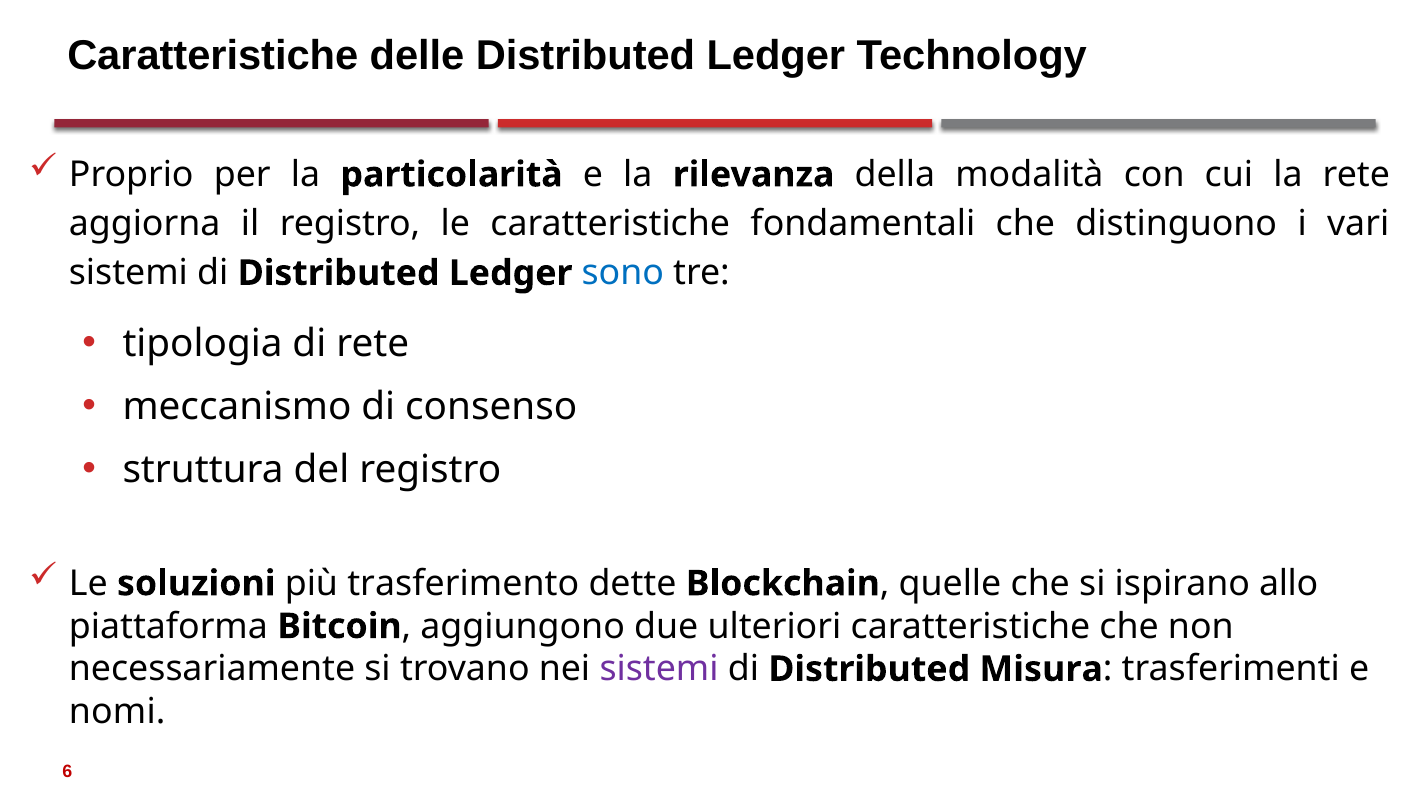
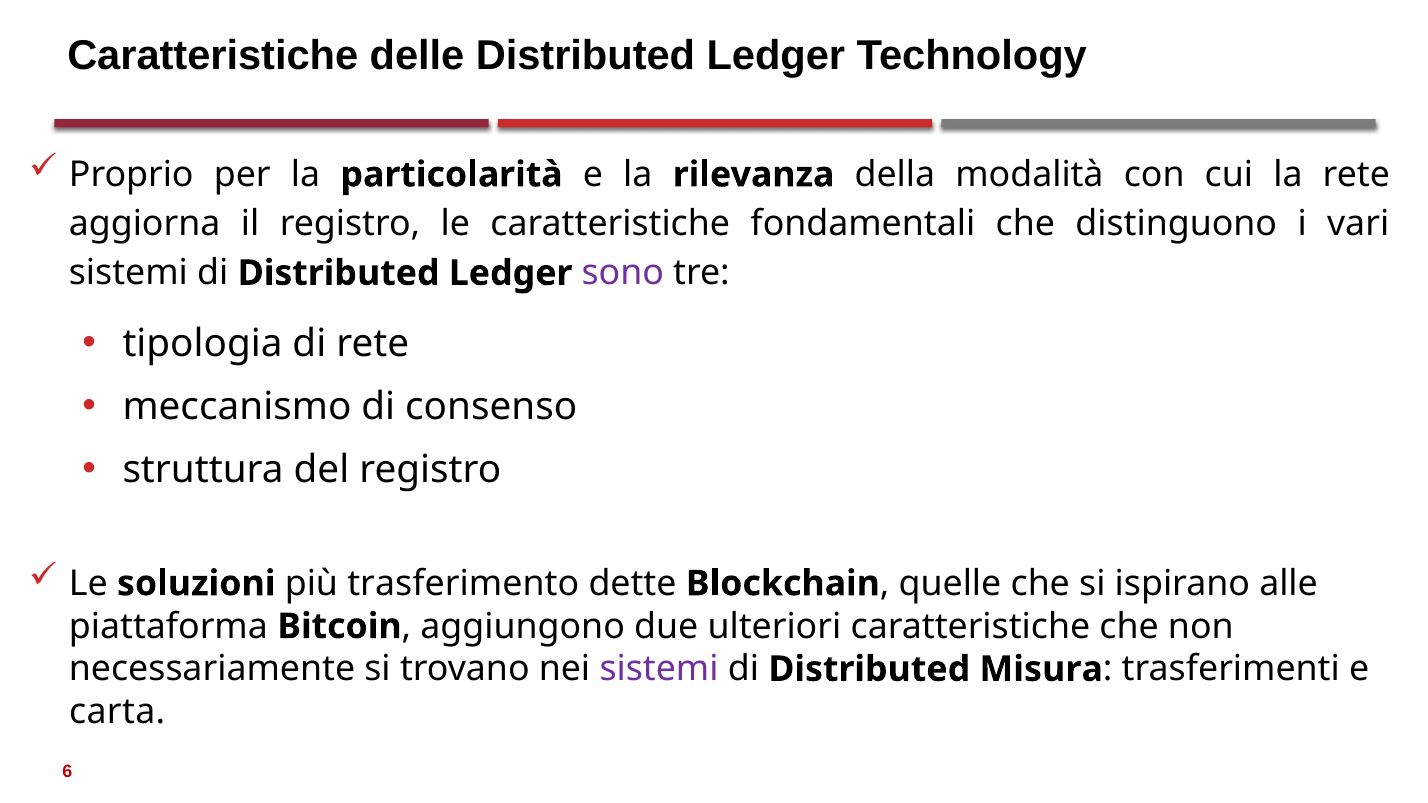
sono colour: blue -> purple
allo: allo -> alle
nomi: nomi -> carta
